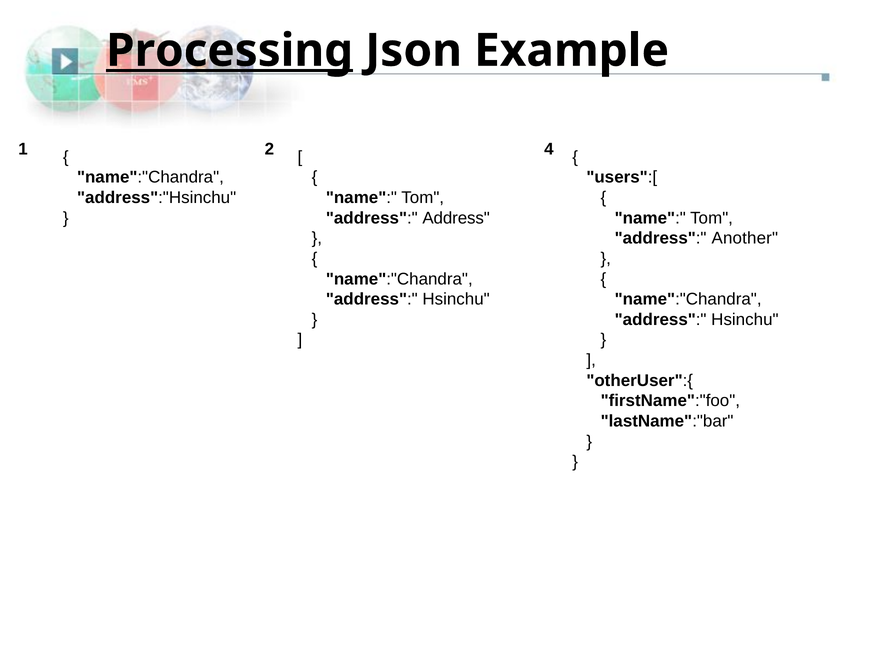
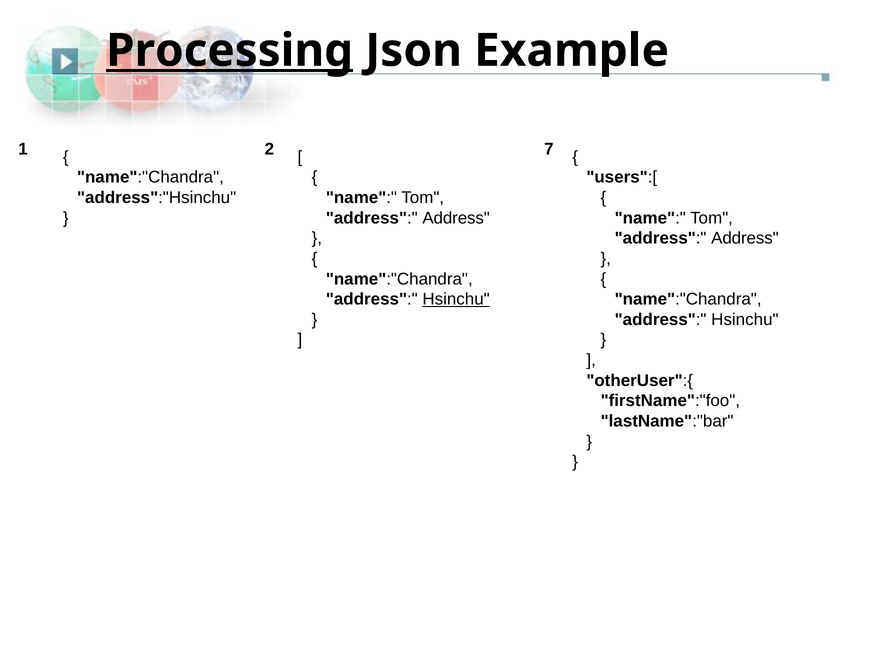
4: 4 -> 7
Another at (745, 238): Another -> Address
Hsinchu at (456, 299) underline: none -> present
